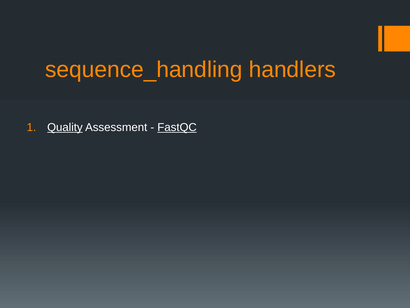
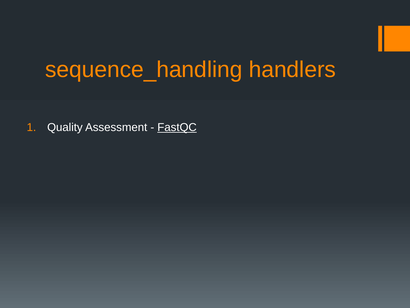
Quality underline: present -> none
